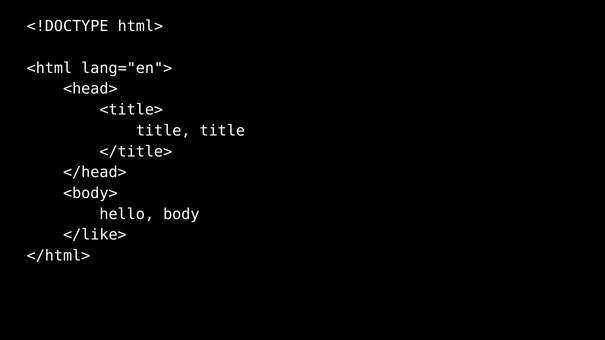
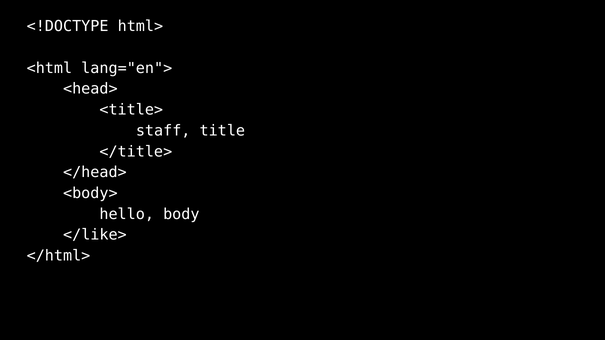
title at (163, 131): title -> staff
